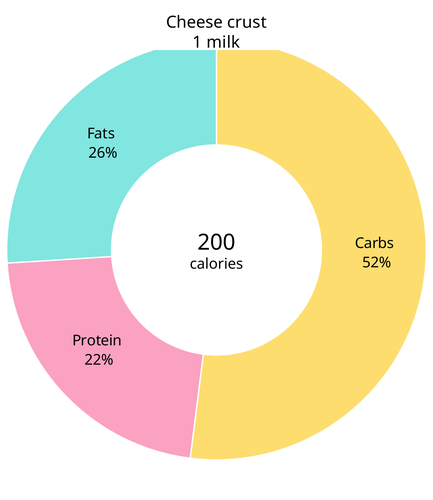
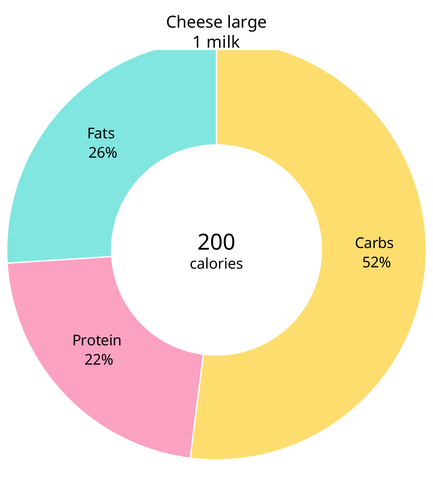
crust: crust -> large
